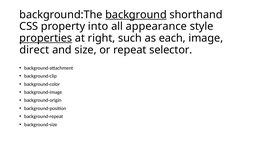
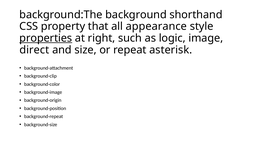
background underline: present -> none
into: into -> that
each: each -> logic
selector: selector -> asterisk
